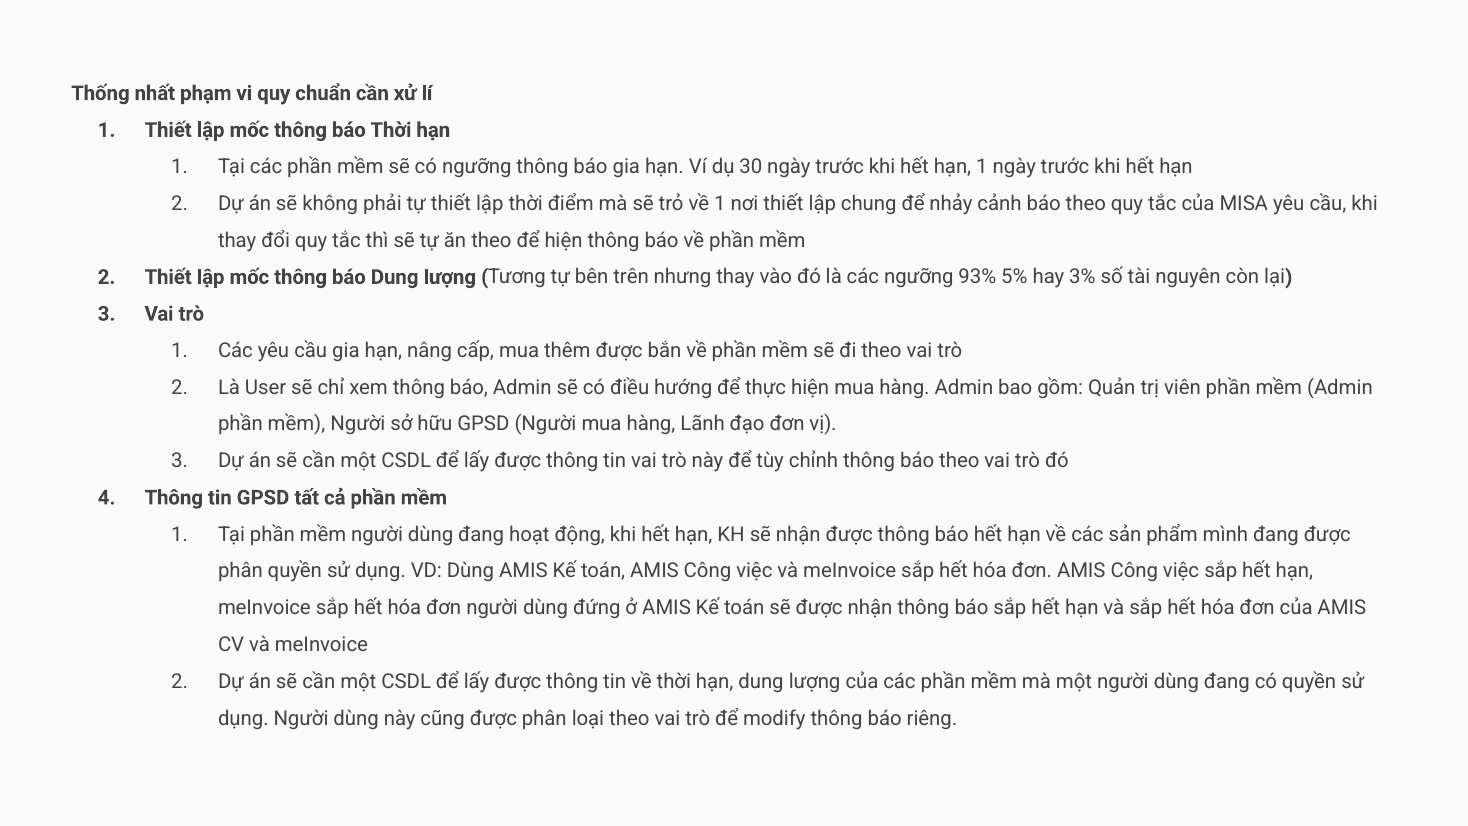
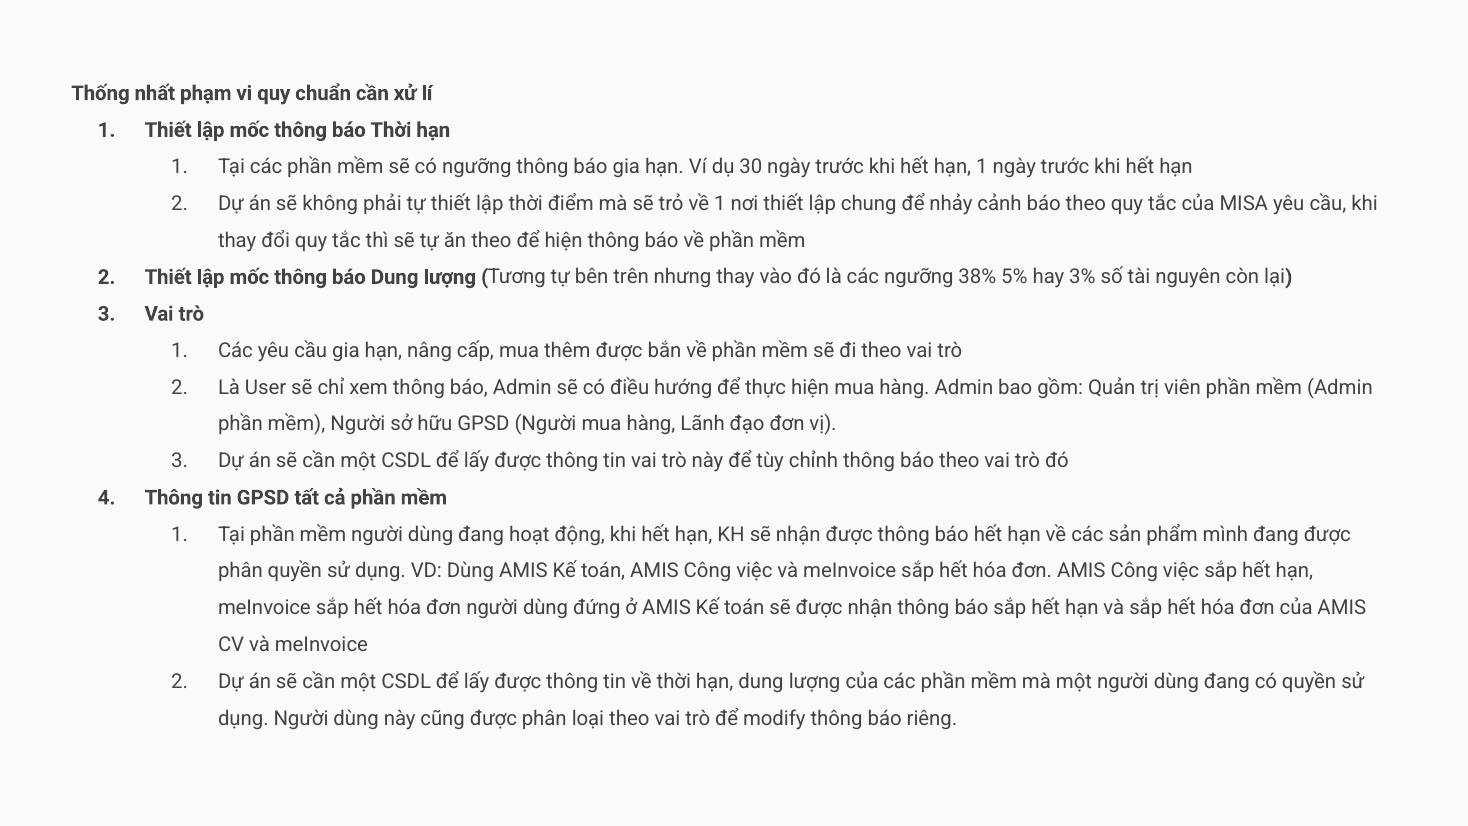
93%: 93% -> 38%
